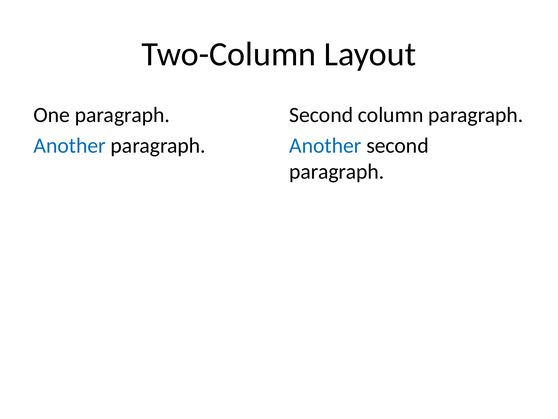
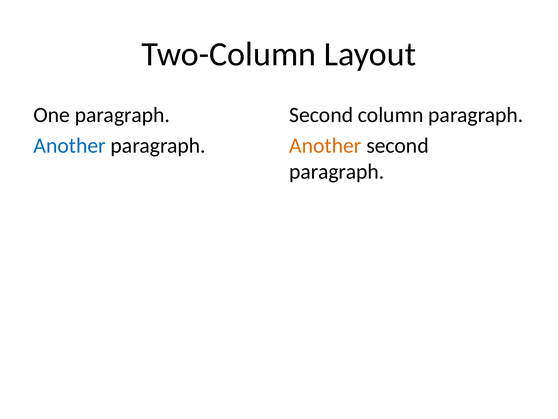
Another at (325, 145) colour: blue -> orange
